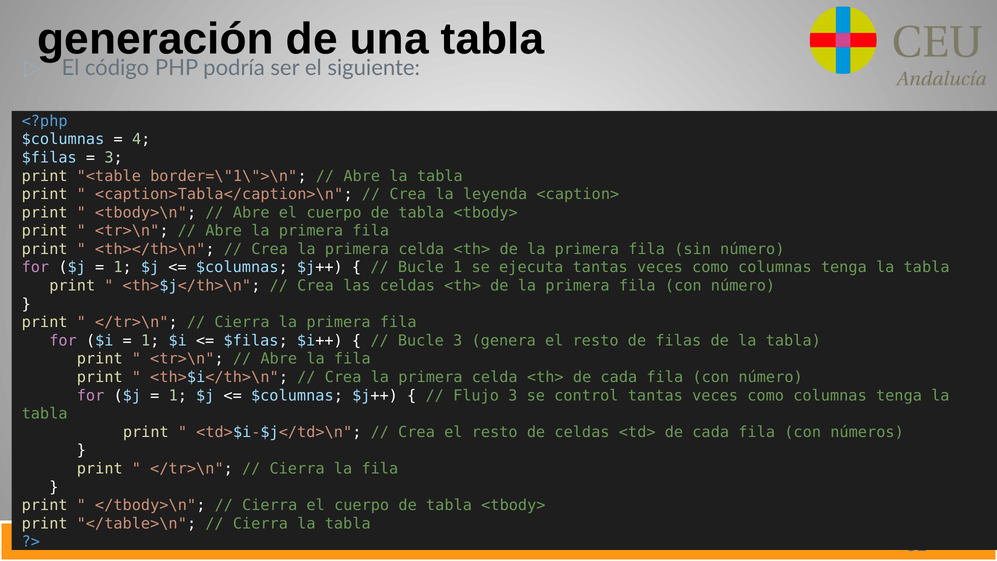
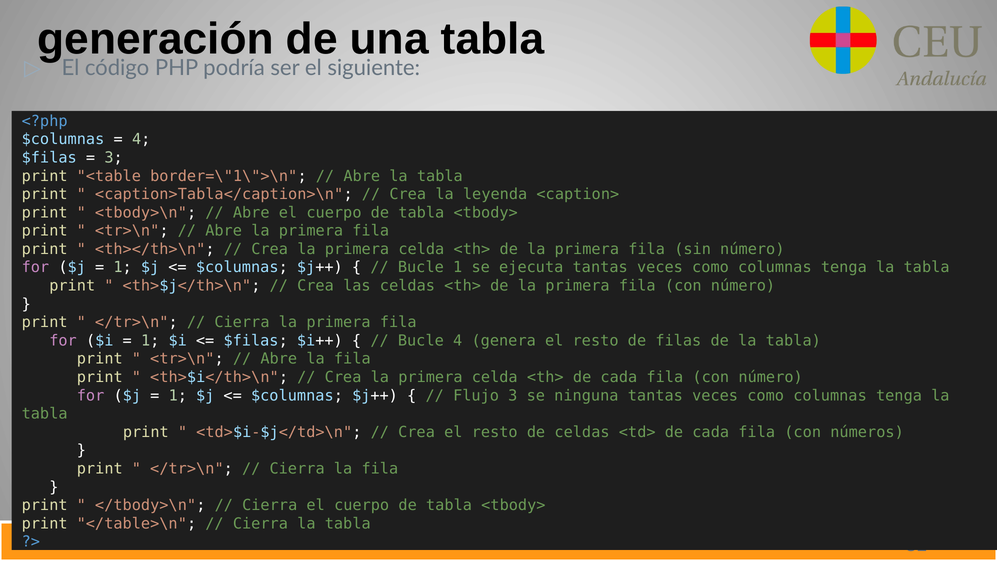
Bucle 3: 3 -> 4
control: control -> ninguna
